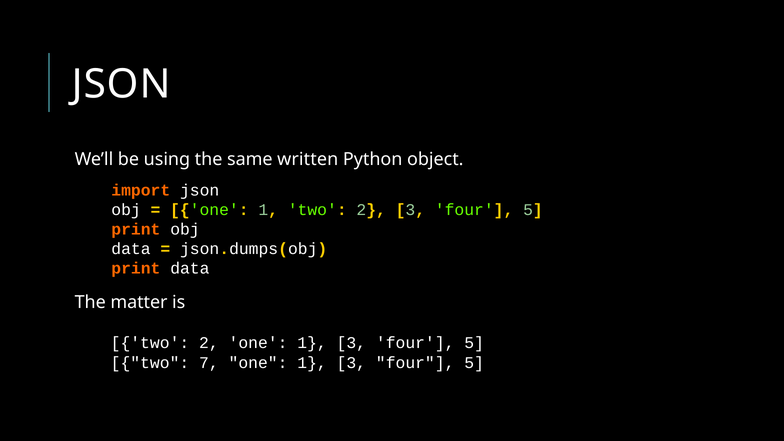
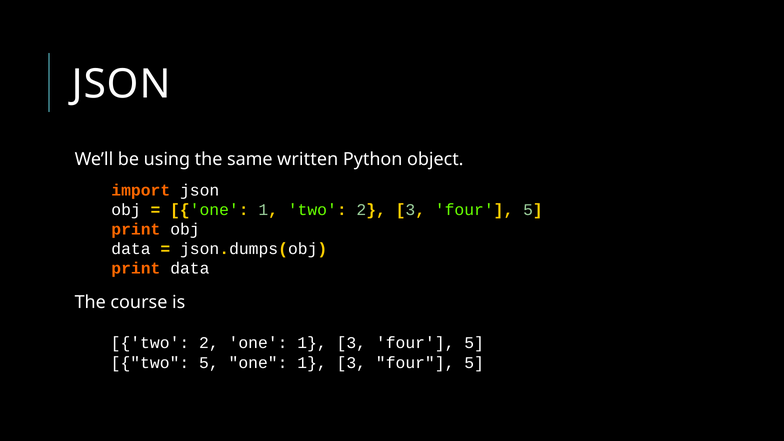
matter: matter -> course
two 7: 7 -> 5
